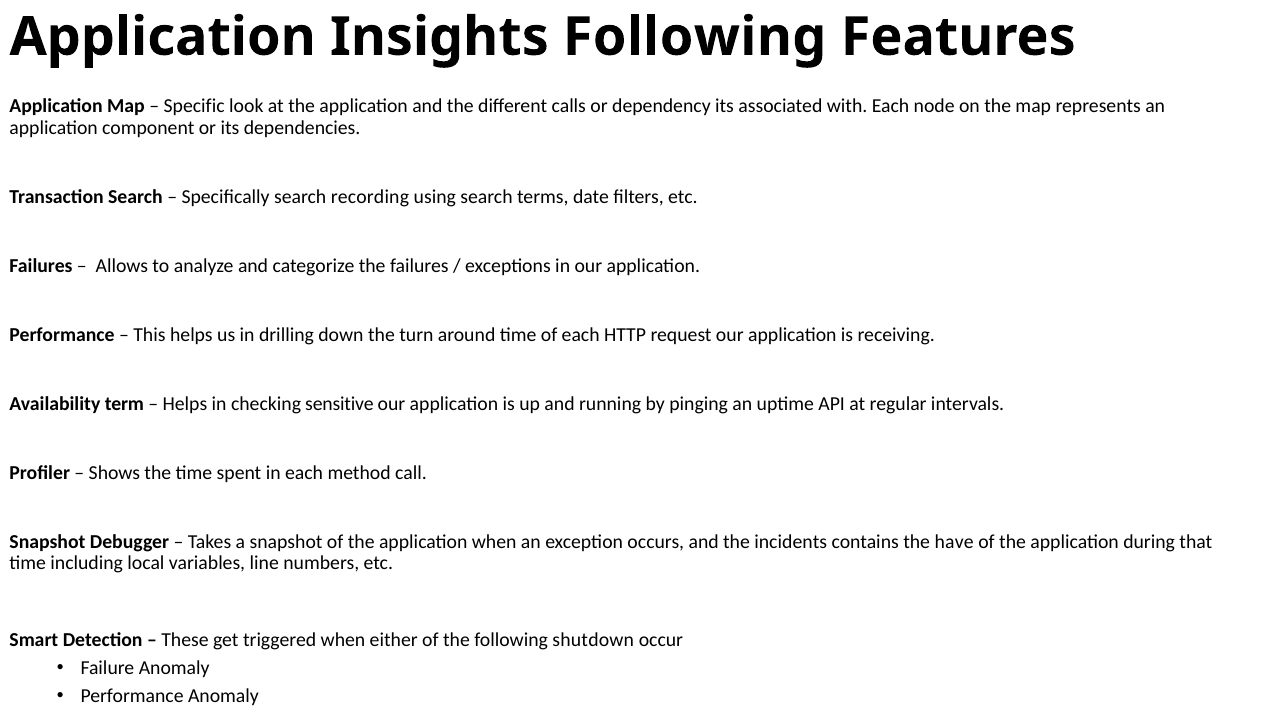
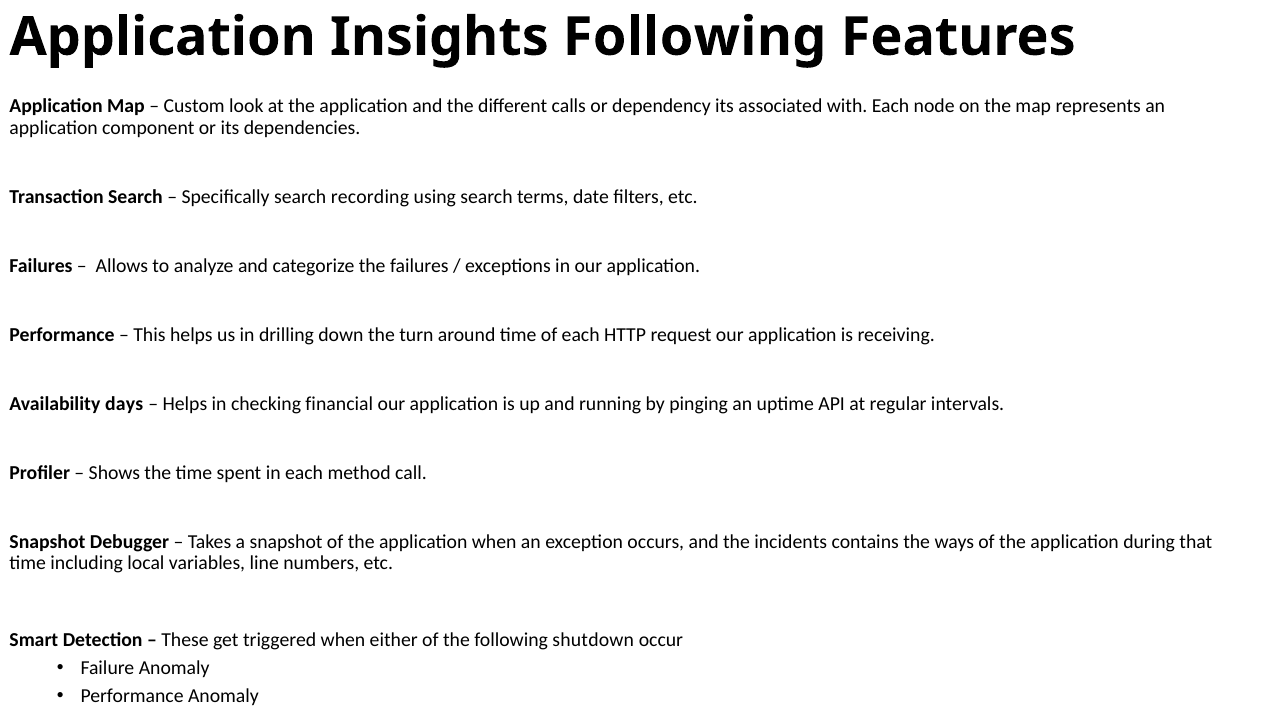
Specific: Specific -> Custom
term: term -> days
sensitive: sensitive -> financial
have: have -> ways
